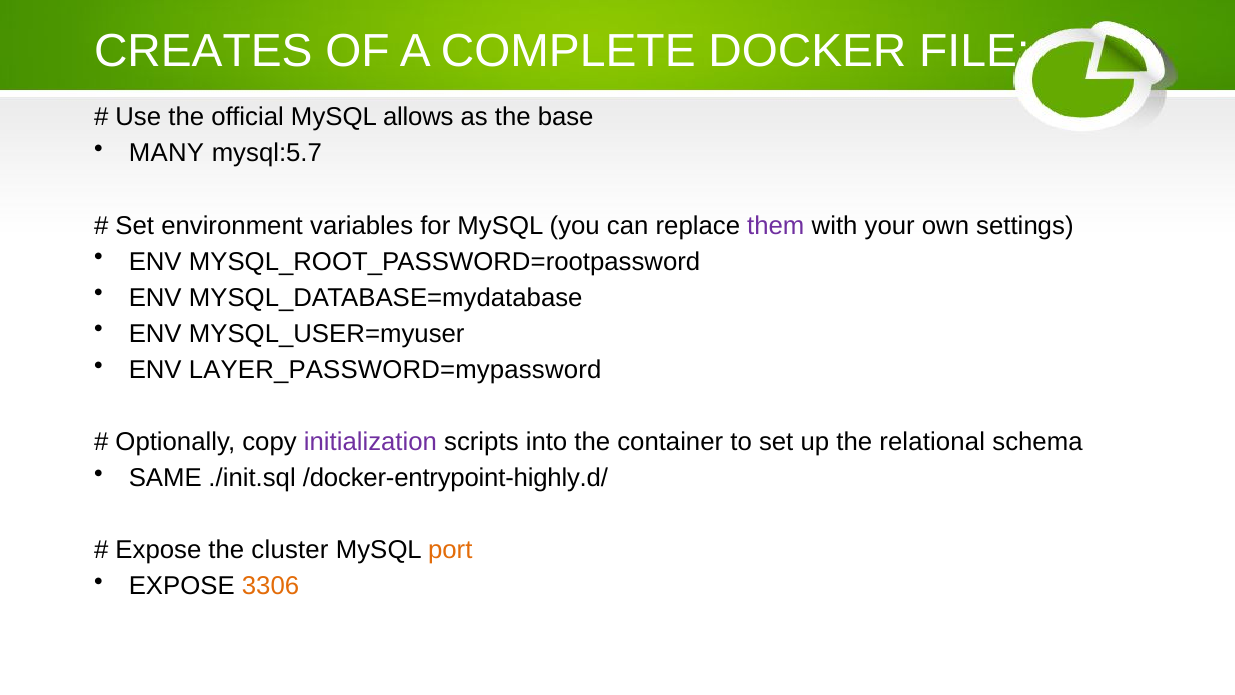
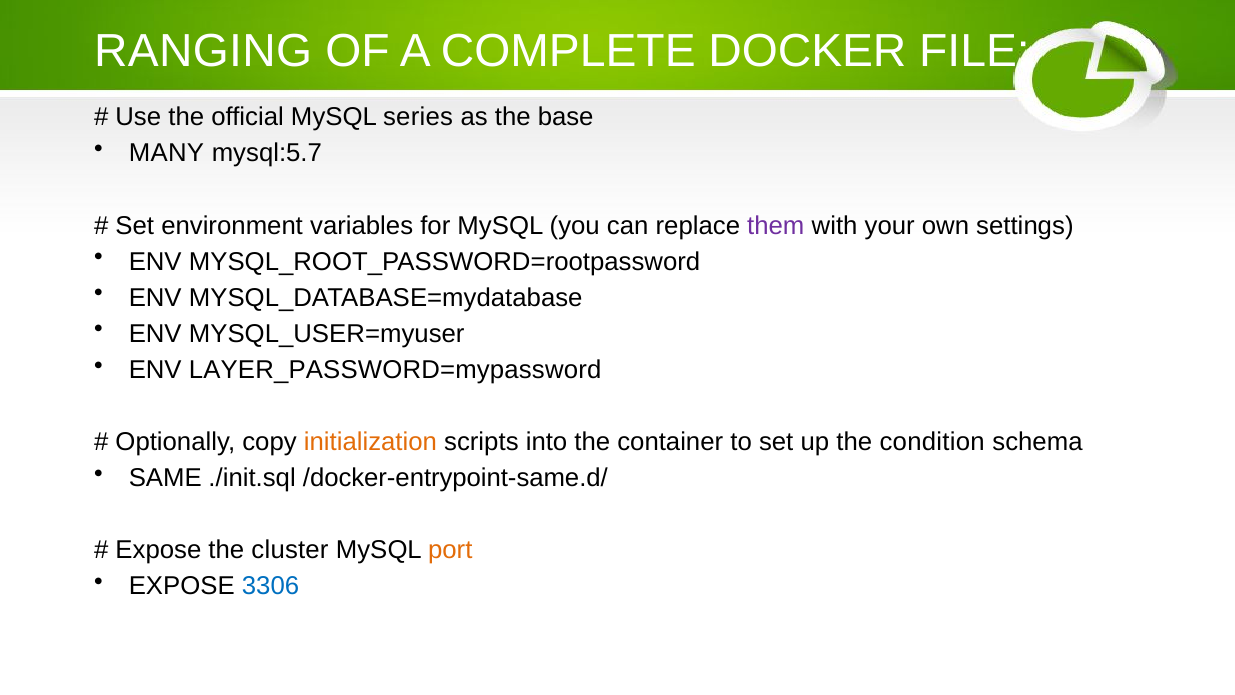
CREATES: CREATES -> RANGING
allows: allows -> series
initialization colour: purple -> orange
relational: relational -> condition
/docker-entrypoint-highly.d/: /docker-entrypoint-highly.d/ -> /docker-entrypoint-same.d/
3306 colour: orange -> blue
